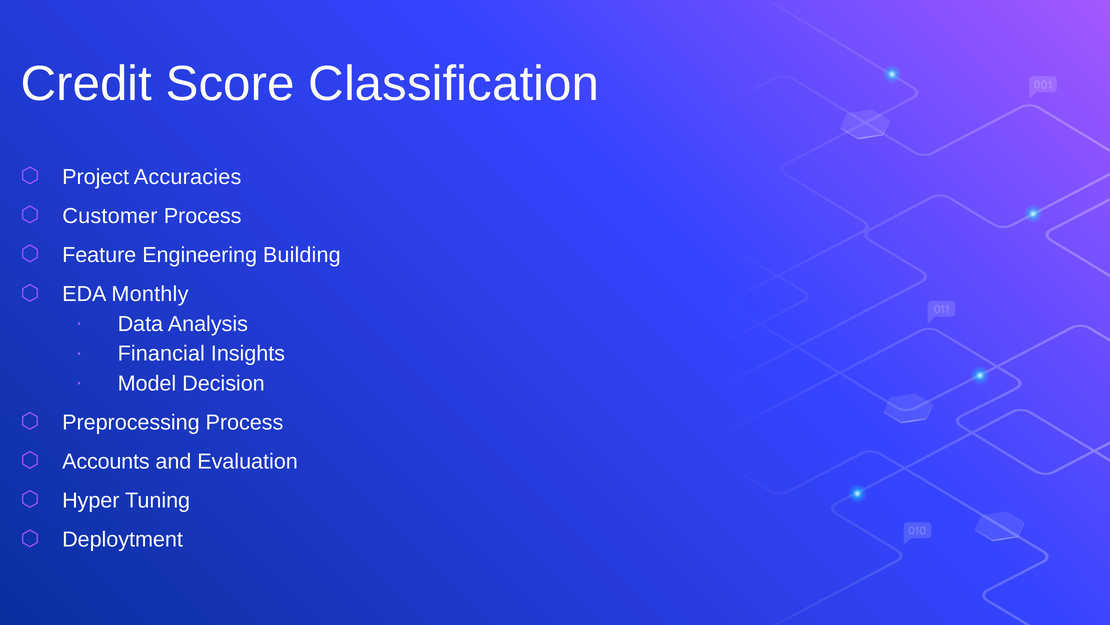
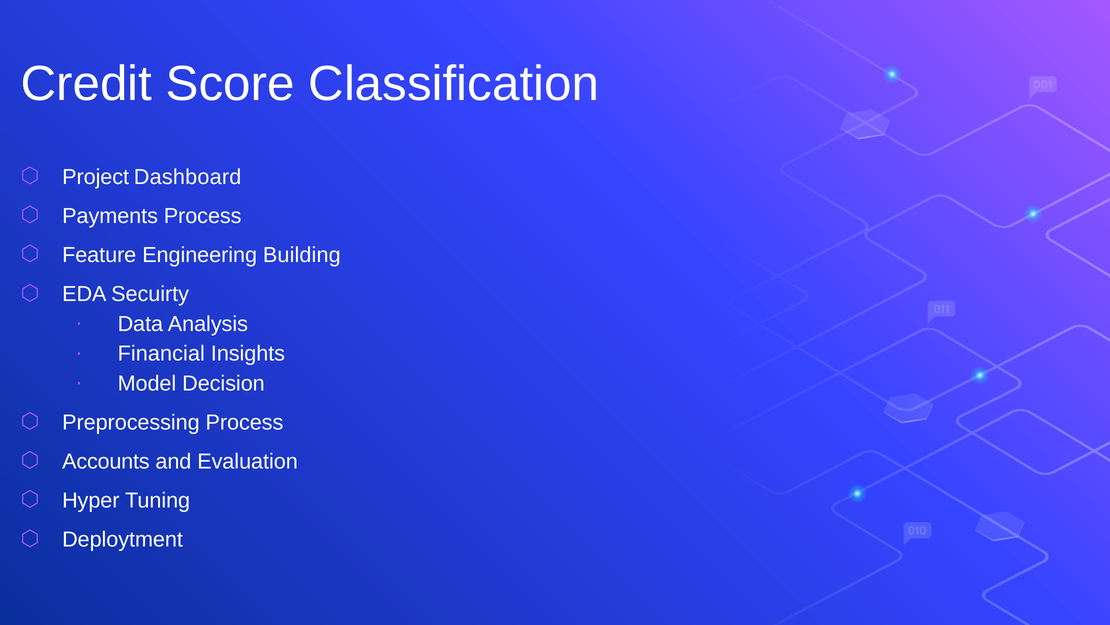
Accuracies: Accuracies -> Dashboard
Customer: Customer -> Payments
Monthly: Monthly -> Secuirty
